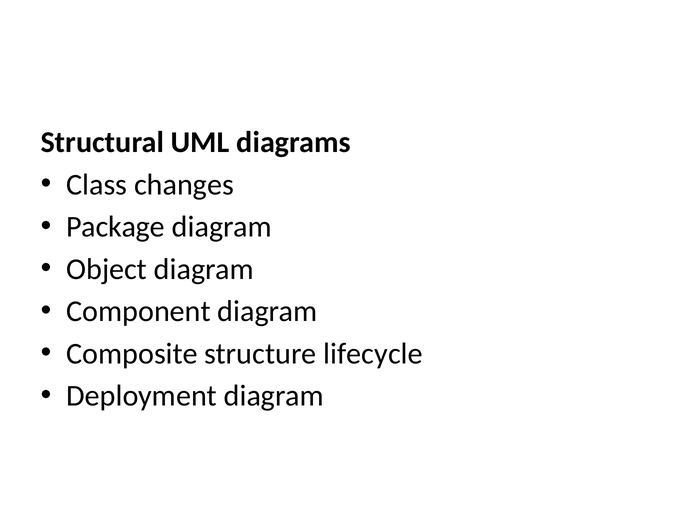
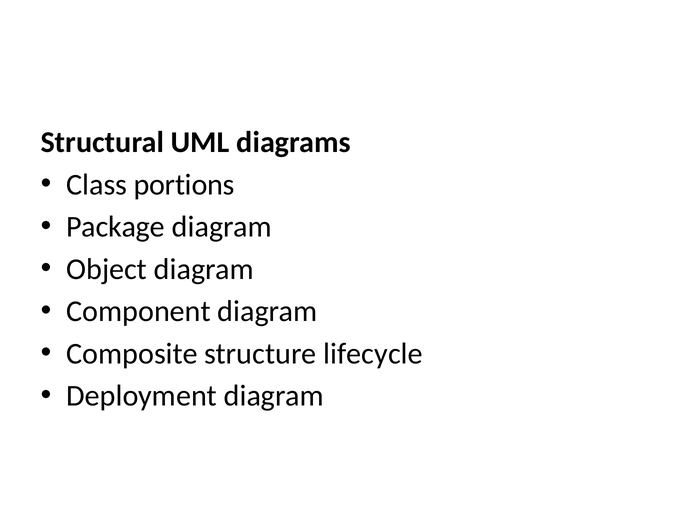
changes: changes -> portions
